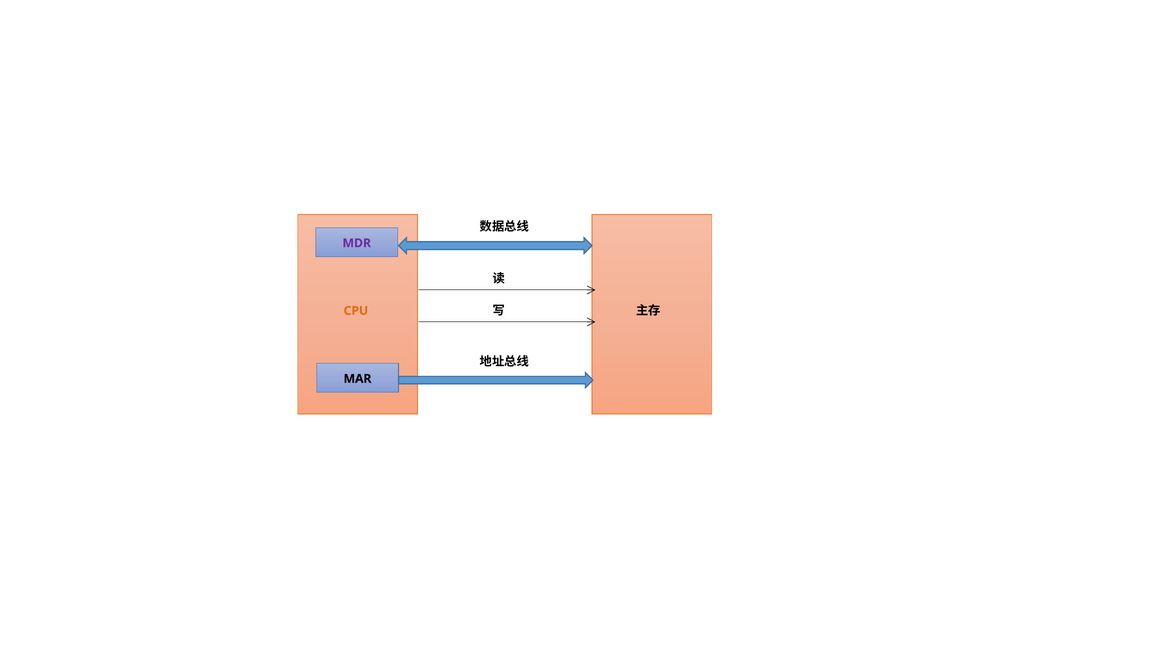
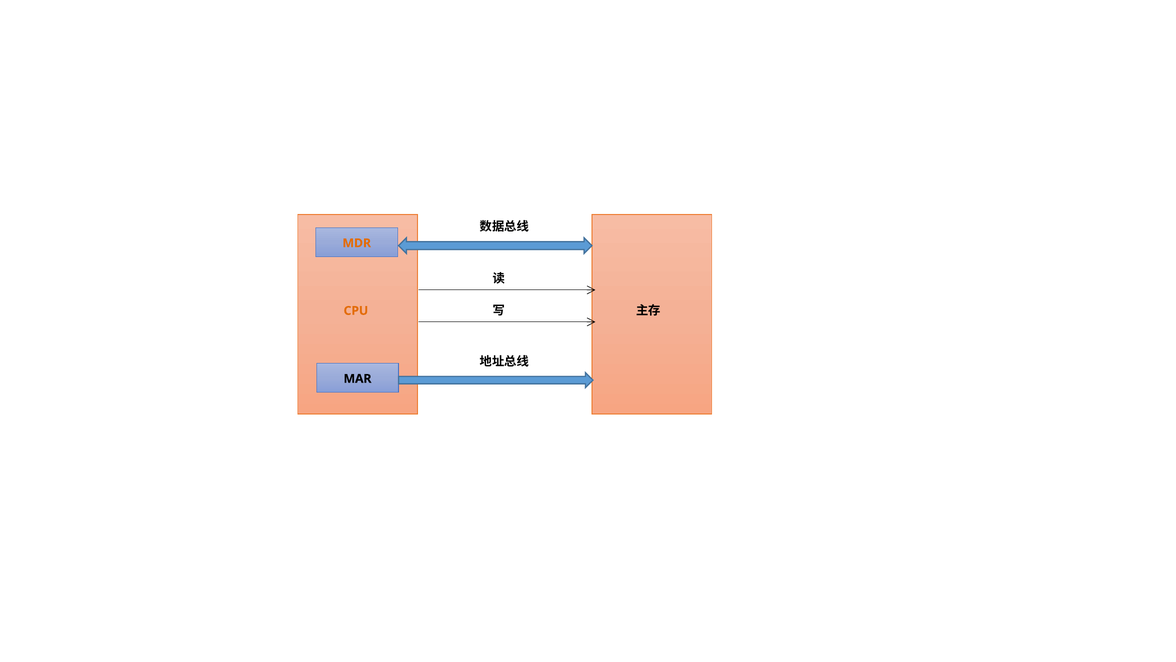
MDR colour: purple -> orange
